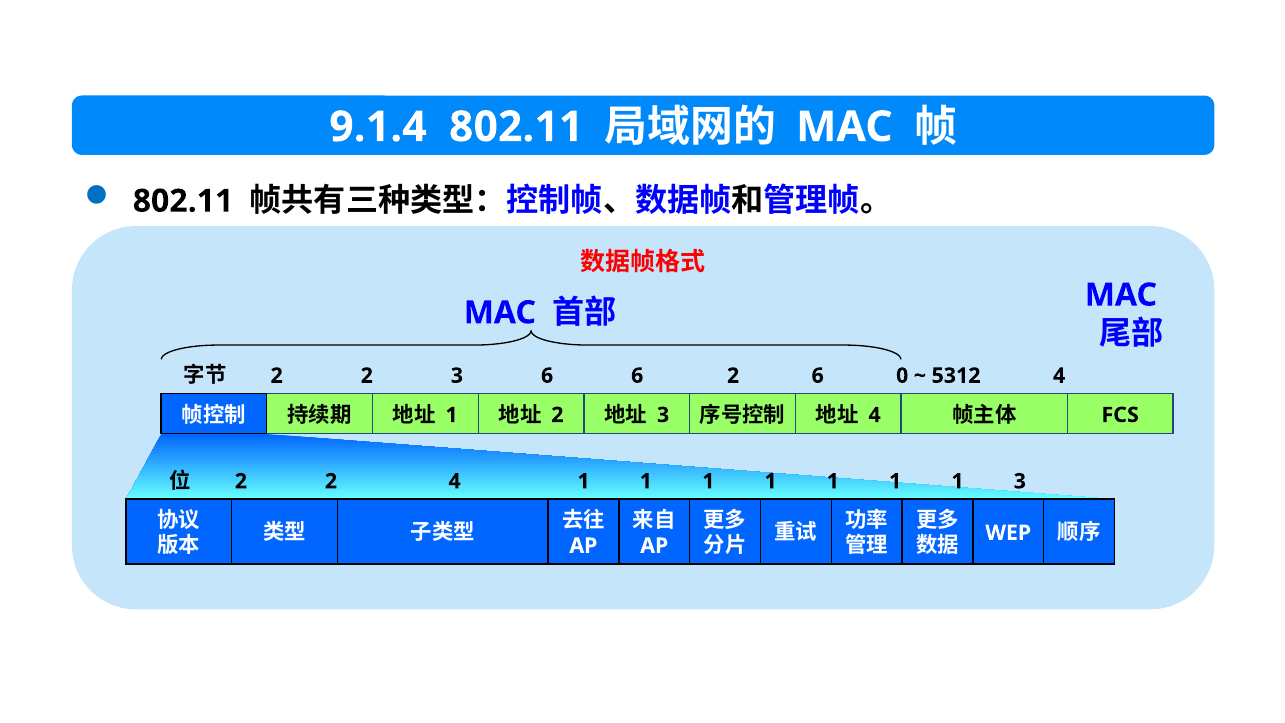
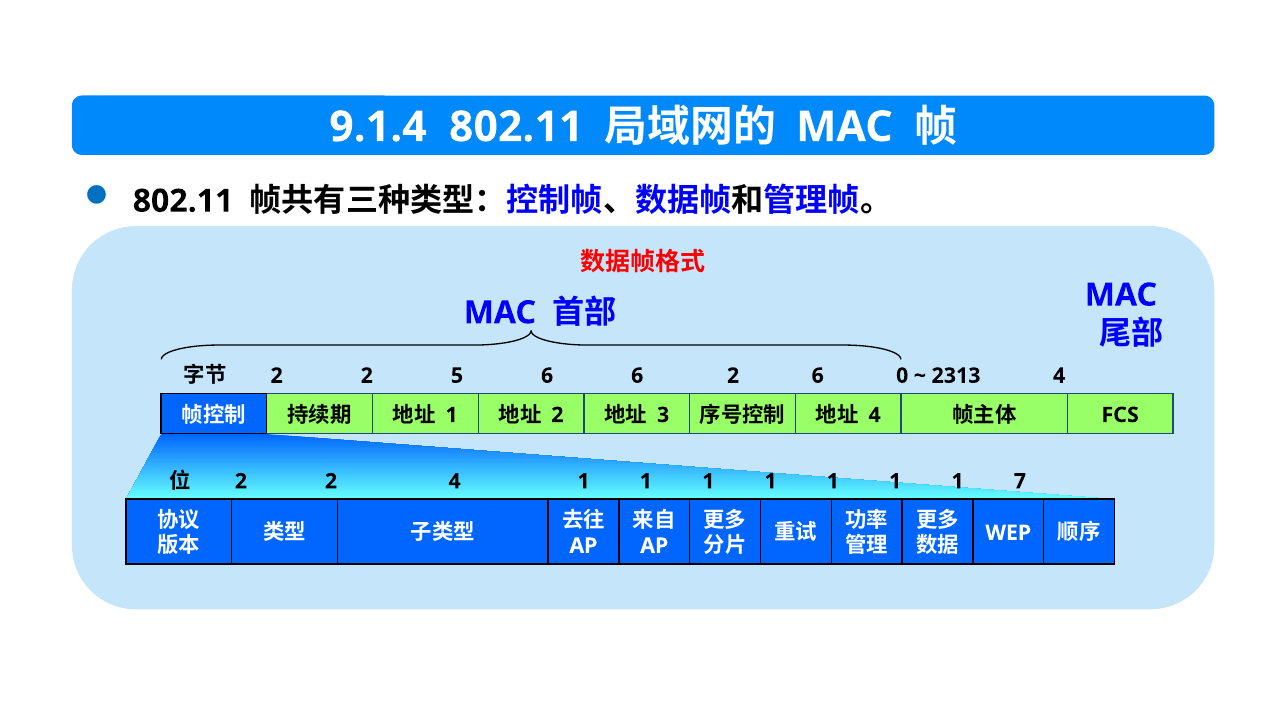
2 3: 3 -> 5
5312: 5312 -> 2313
1 3: 3 -> 7
